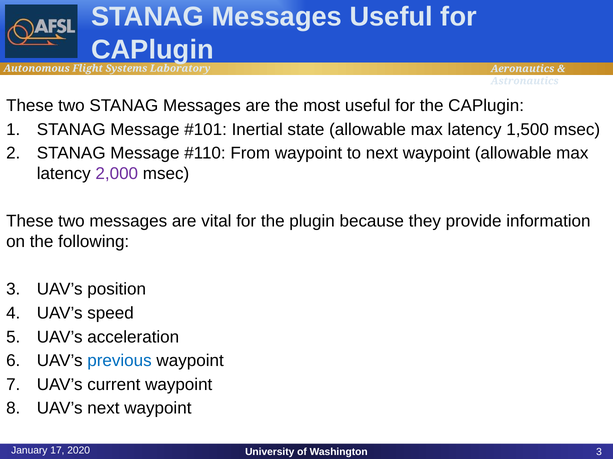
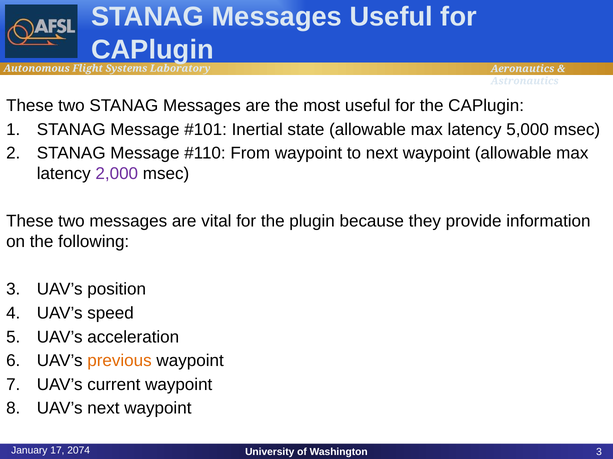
1,500: 1,500 -> 5,000
previous colour: blue -> orange
2020: 2020 -> 2074
